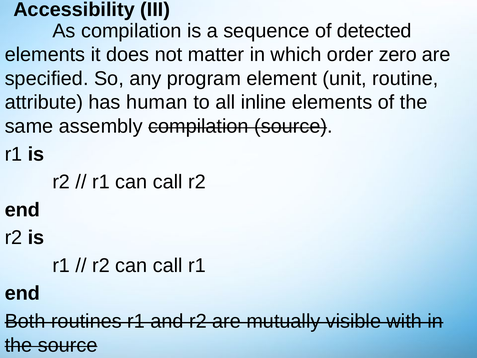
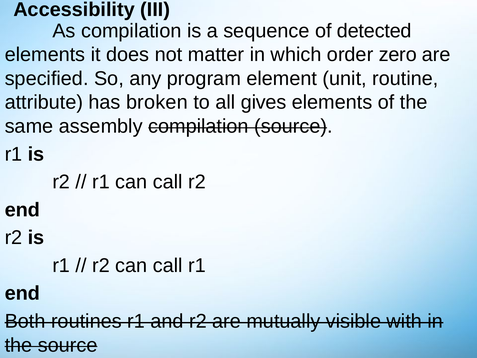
human: human -> broken
inline: inline -> gives
